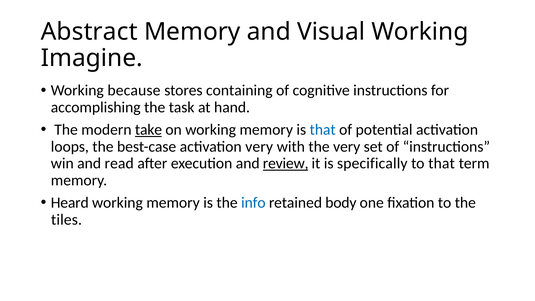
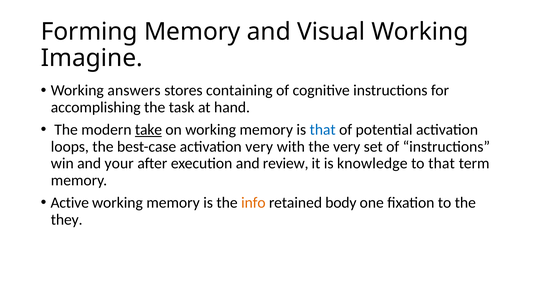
Abstract: Abstract -> Forming
because: because -> answers
read: read -> your
review underline: present -> none
specifically: specifically -> knowledge
Heard: Heard -> Active
info colour: blue -> orange
tiles: tiles -> they
